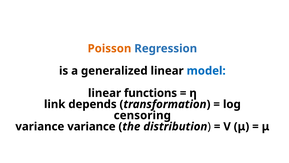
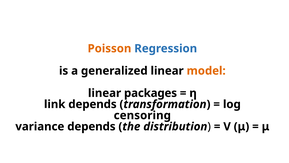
model colour: blue -> orange
functions: functions -> packages
variance variance: variance -> depends
